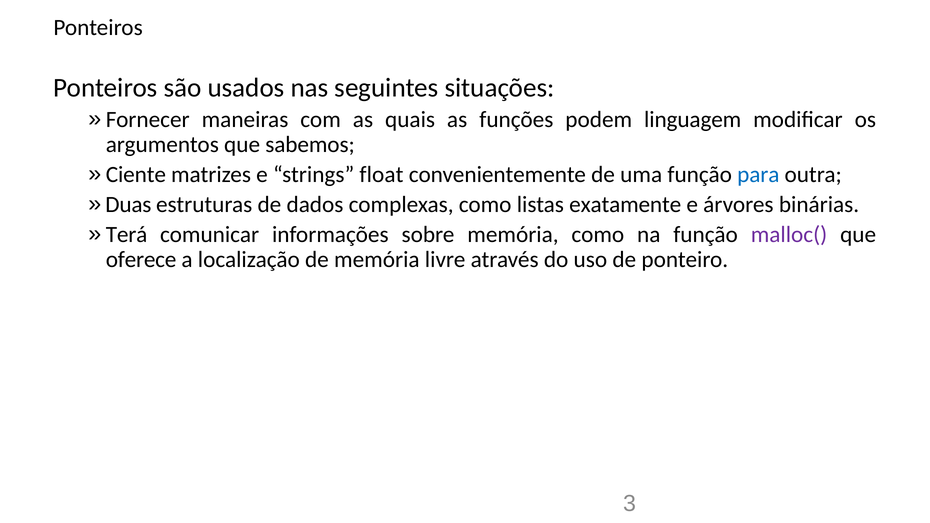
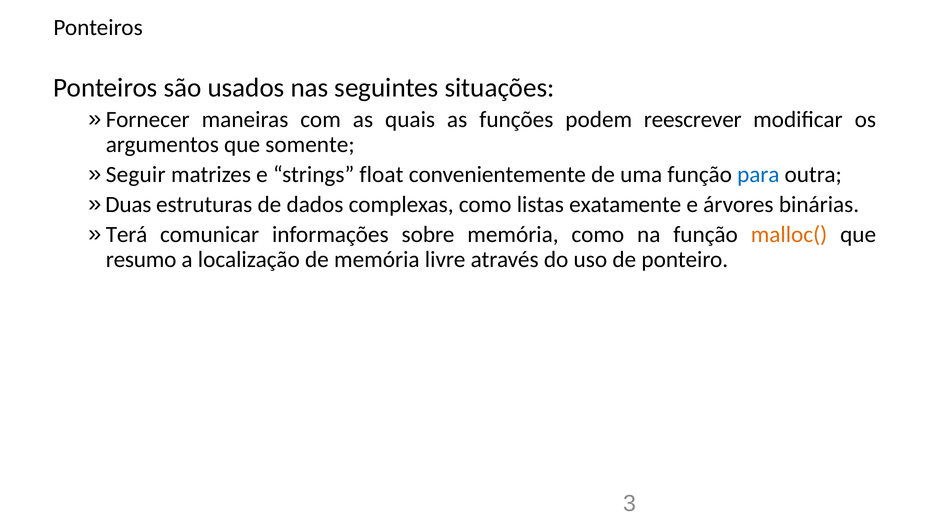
linguagem: linguagem -> reescrever
sabemos: sabemos -> somente
Ciente: Ciente -> Seguir
malloc( colour: purple -> orange
oferece: oferece -> resumo
